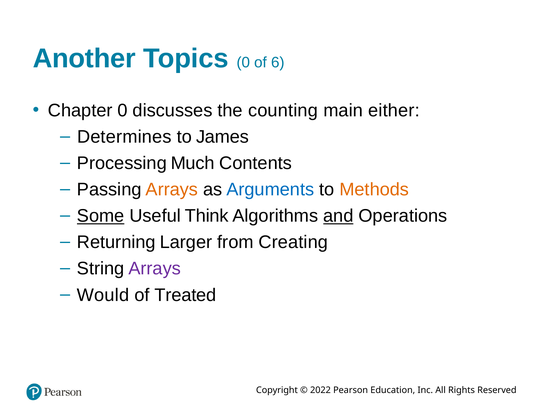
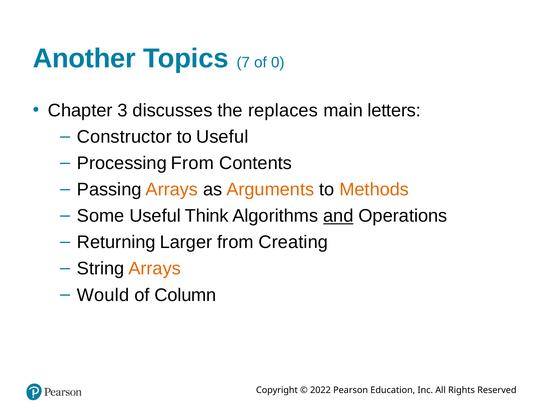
Topics 0: 0 -> 7
6: 6 -> 0
Chapter 0: 0 -> 3
counting: counting -> replaces
either: either -> letters
Determines: Determines -> Constructor
to James: James -> Useful
Processing Much: Much -> From
Arguments colour: blue -> orange
Some underline: present -> none
Arrays at (155, 268) colour: purple -> orange
Treated: Treated -> Column
